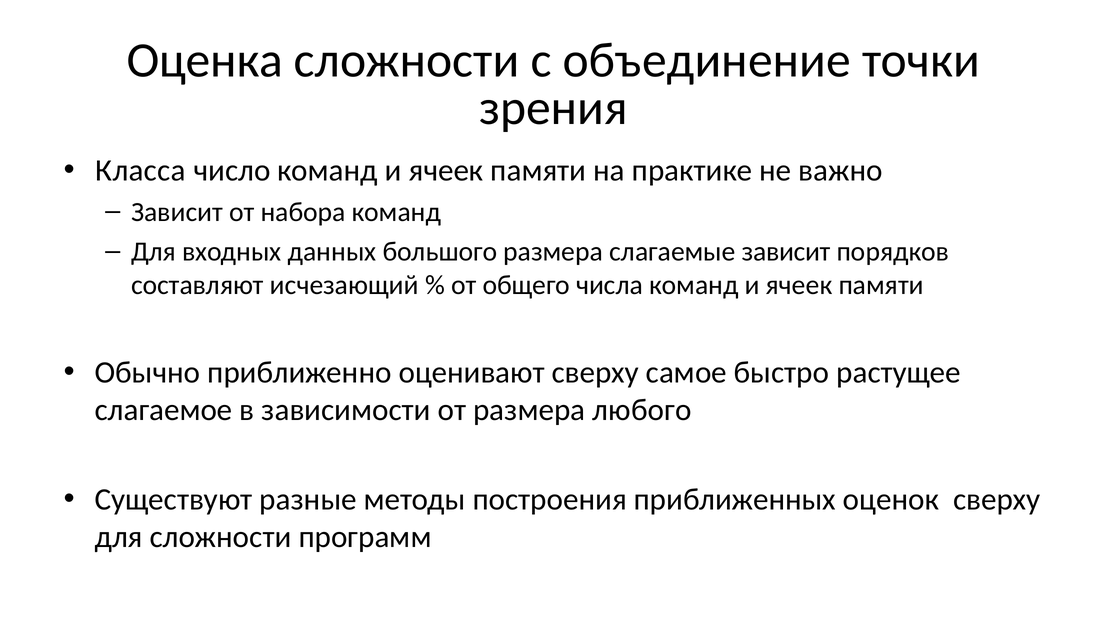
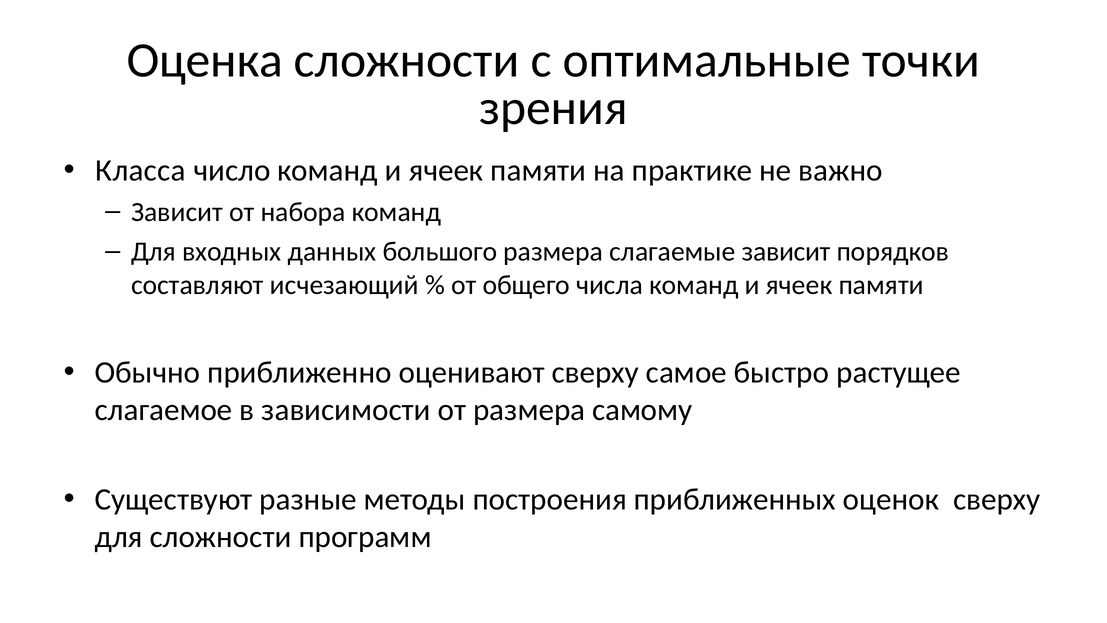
объединение: объединение -> оптимальные
любого: любого -> самому
